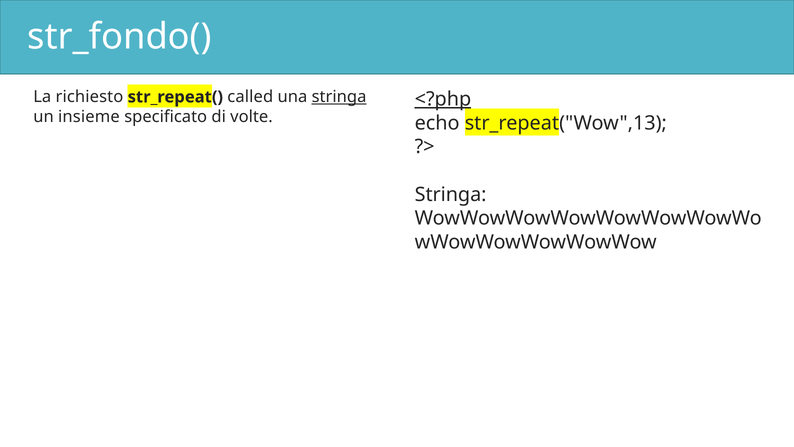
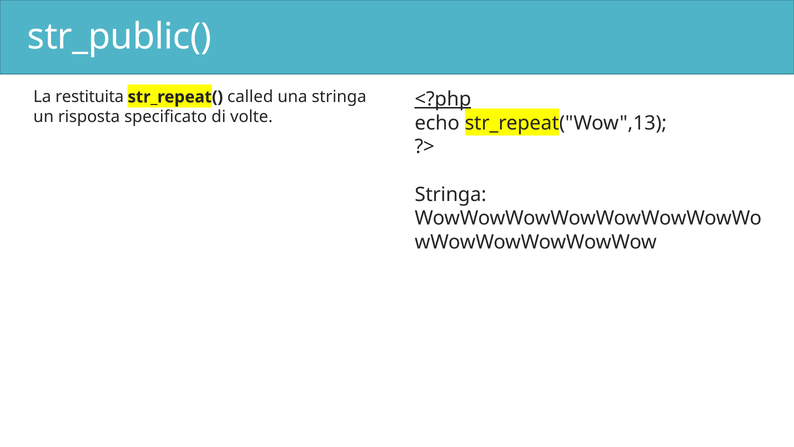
str_fondo(: str_fondo( -> str_public(
richiesto: richiesto -> restituita
stringa at (339, 97) underline: present -> none
insieme: insieme -> risposta
